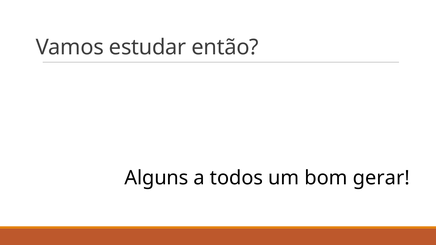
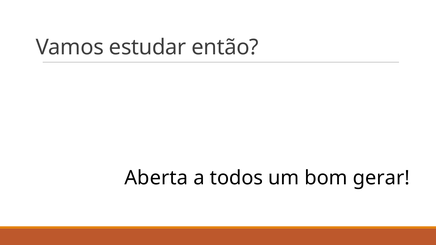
Alguns: Alguns -> Aberta
